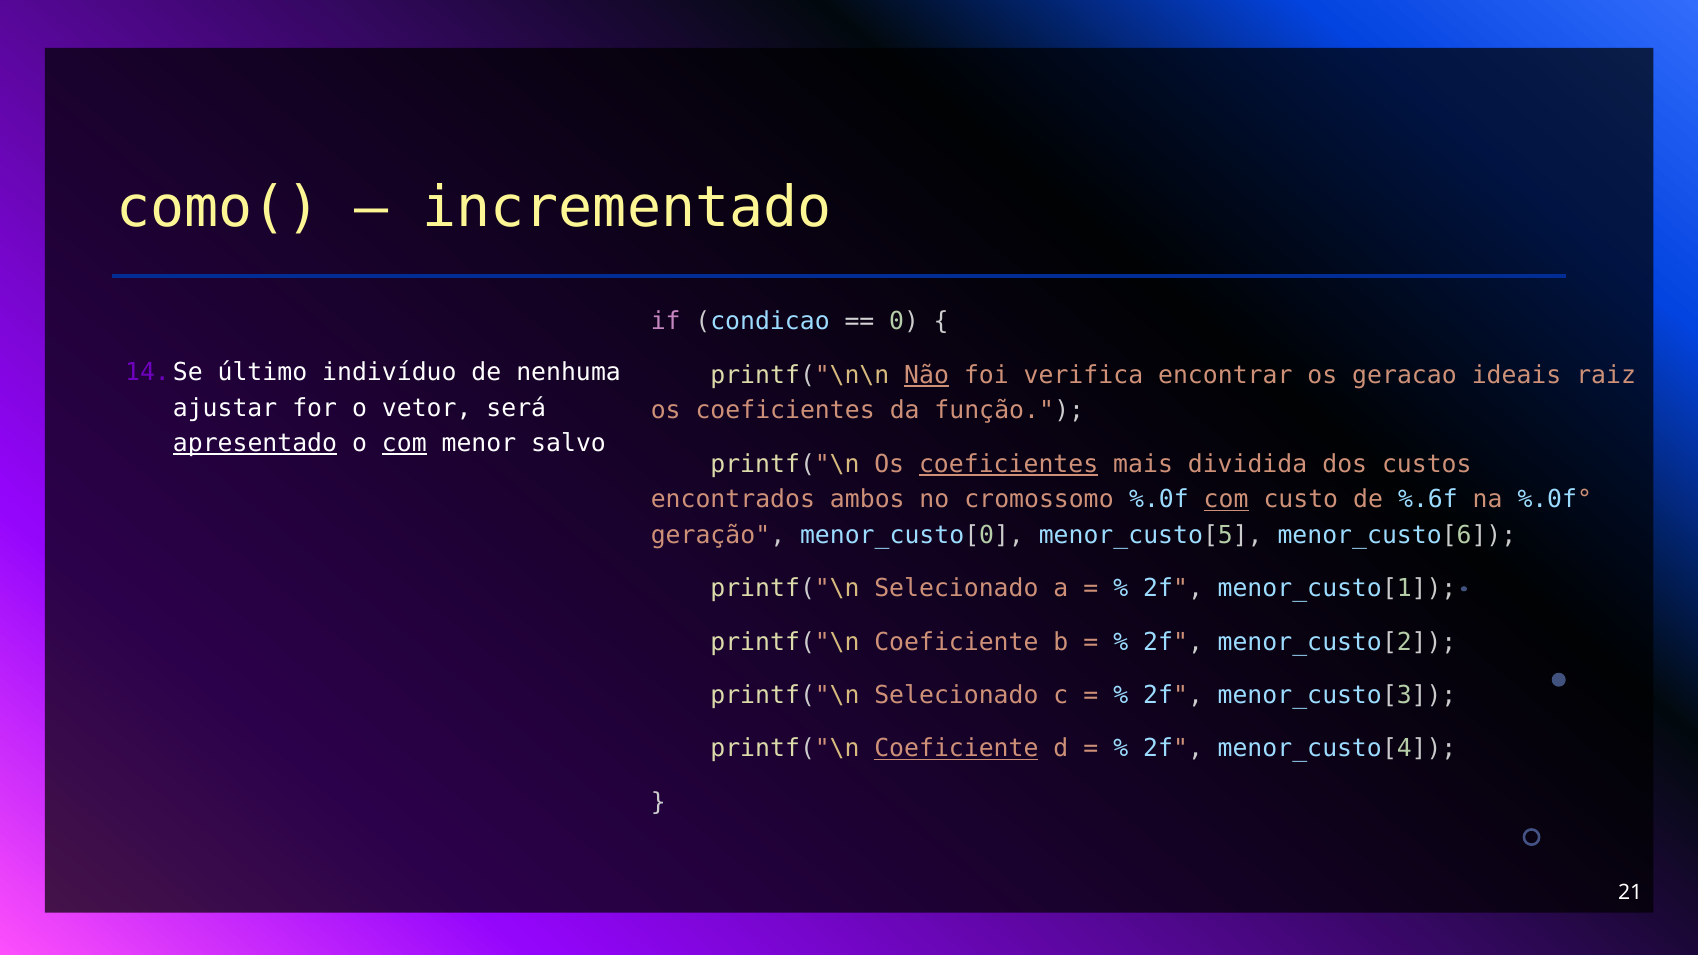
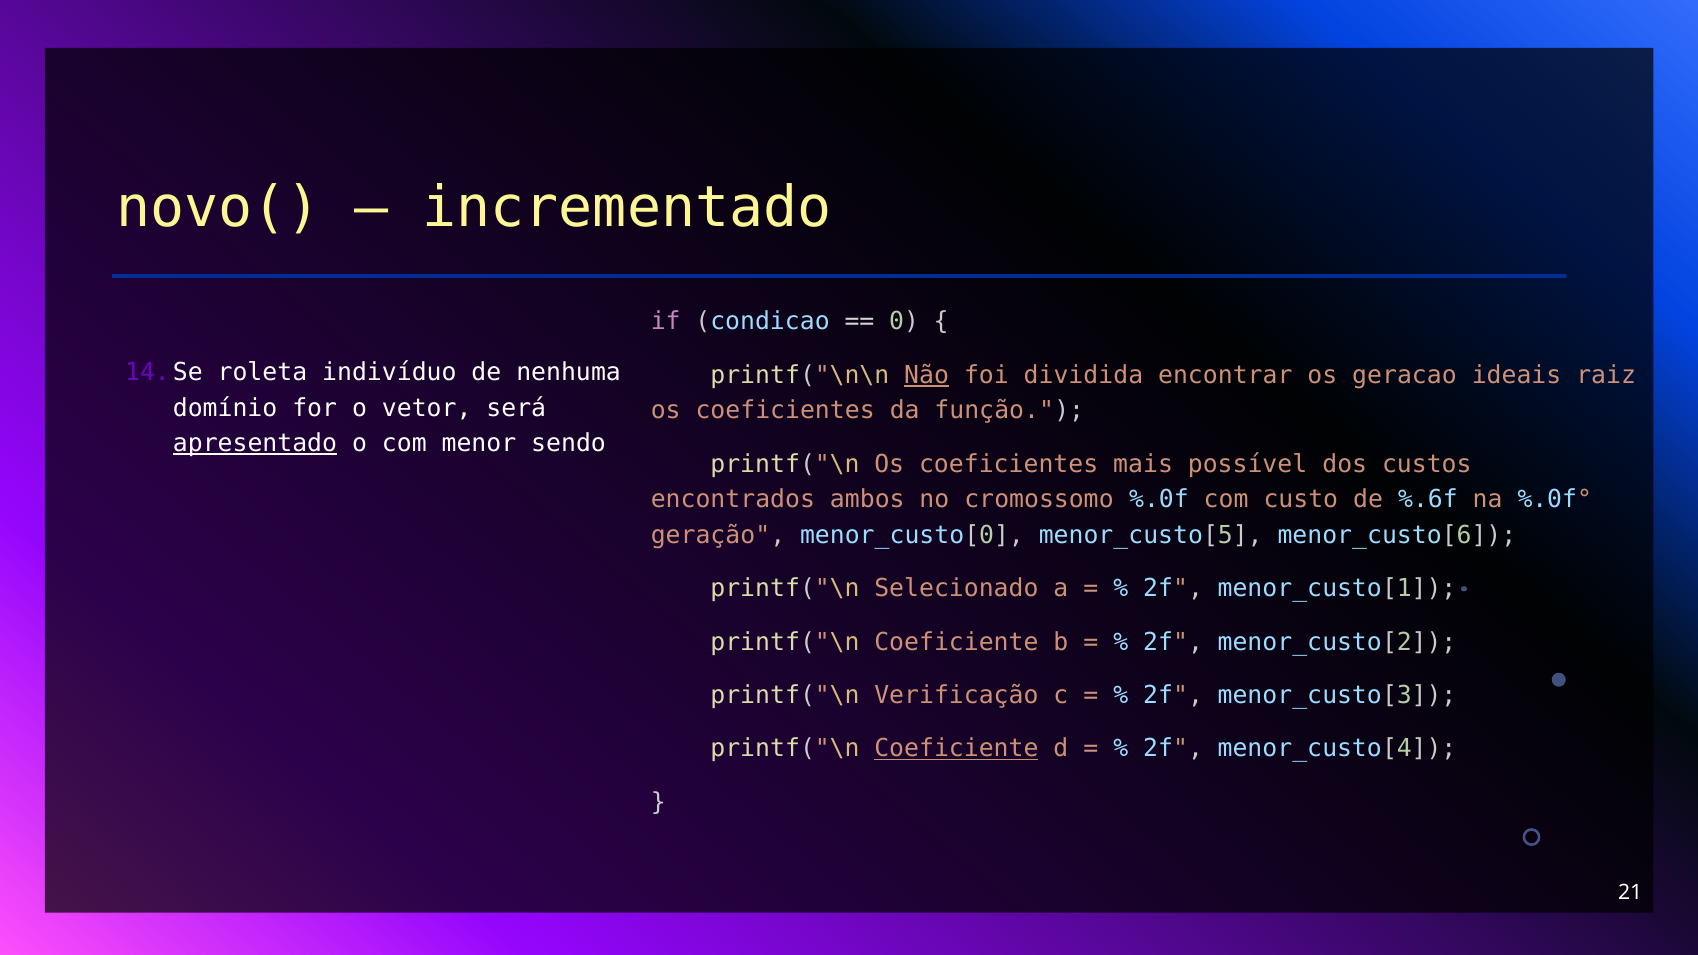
como(: como( -> novo(
último: último -> roleta
verifica: verifica -> dividida
ajustar: ajustar -> domínio
com at (404, 444) underline: present -> none
salvo: salvo -> sendo
coeficientes at (1009, 464) underline: present -> none
dividida: dividida -> possível
com at (1226, 500) underline: present -> none
Selecionado at (956, 696): Selecionado -> Verificação
